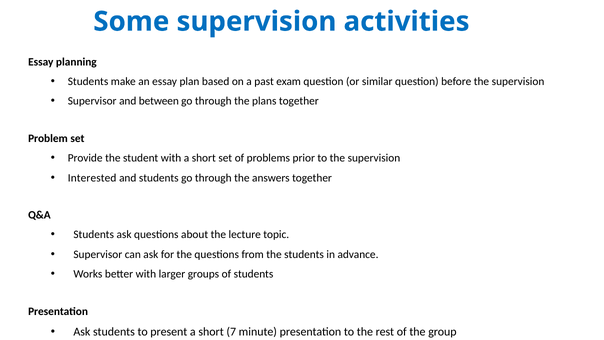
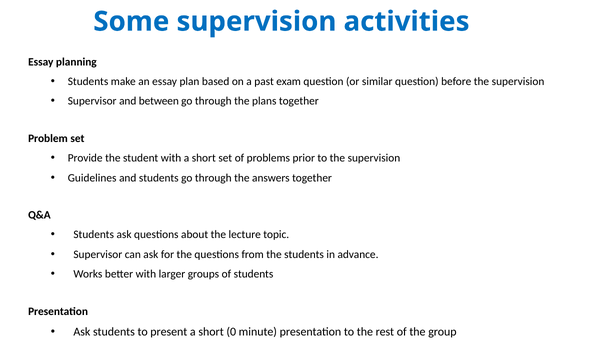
Interested: Interested -> Guidelines
7: 7 -> 0
